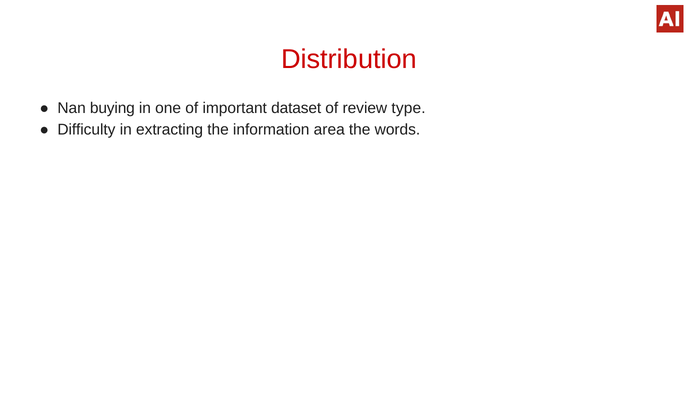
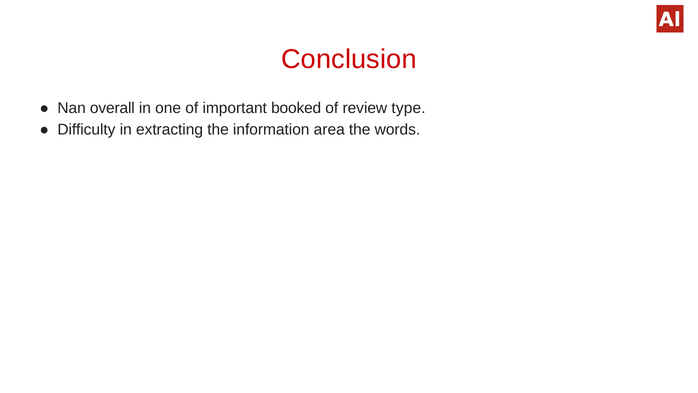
Distribution: Distribution -> Conclusion
buying: buying -> overall
dataset: dataset -> booked
